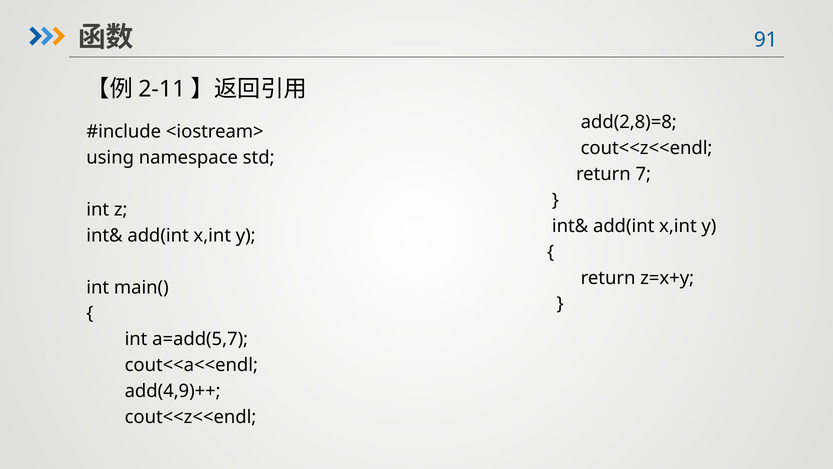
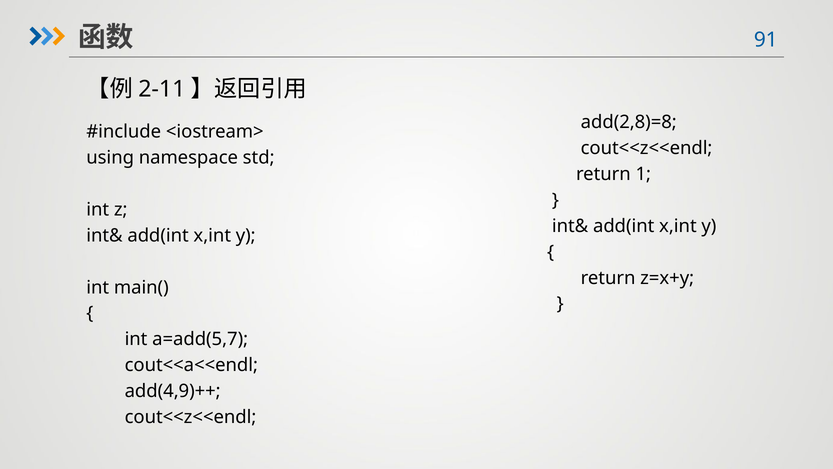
7: 7 -> 1
